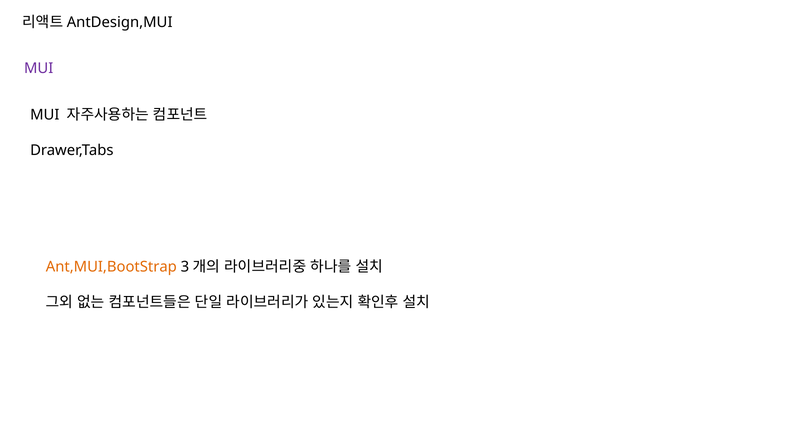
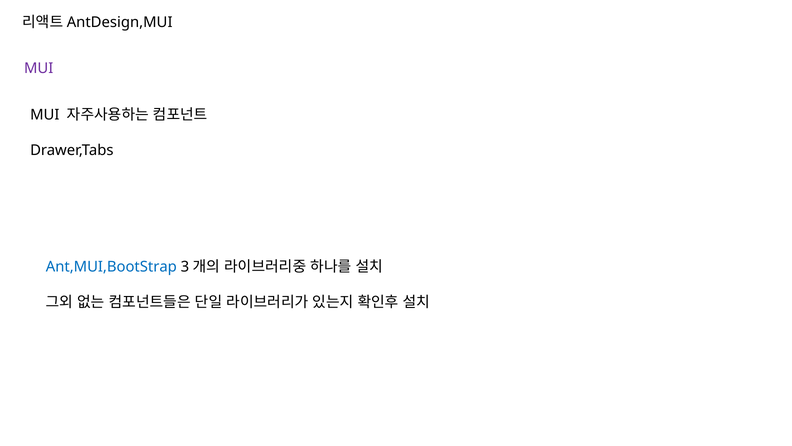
Ant,MUI,BootStrap colour: orange -> blue
